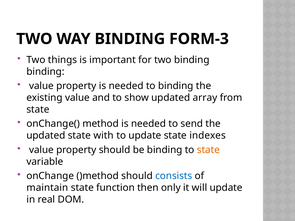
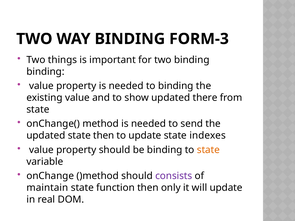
array: array -> there
state with: with -> then
consists colour: blue -> purple
